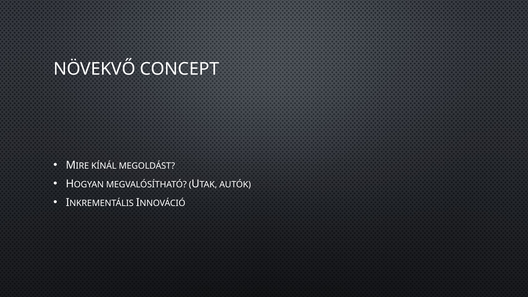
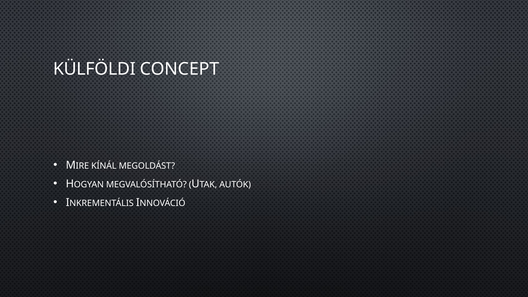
NÖVEKVŐ: NÖVEKVŐ -> KÜLFÖLDI
